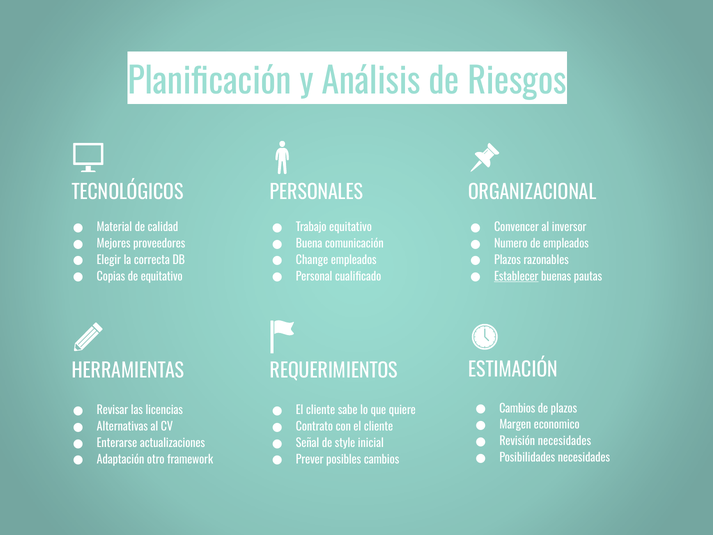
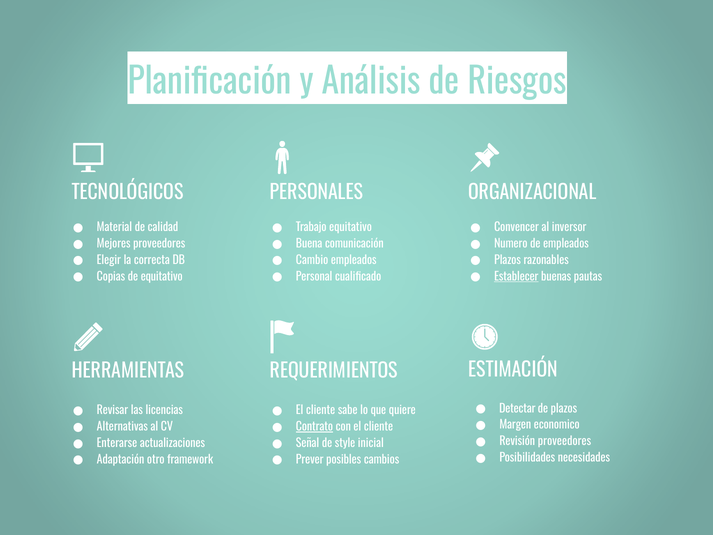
Change: Change -> Cambio
Cambios at (517, 408): Cambios -> Detectar
Contrato underline: none -> present
Revisión necesidades: necesidades -> proveedores
